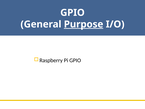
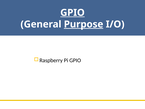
GPIO at (72, 13) underline: none -> present
